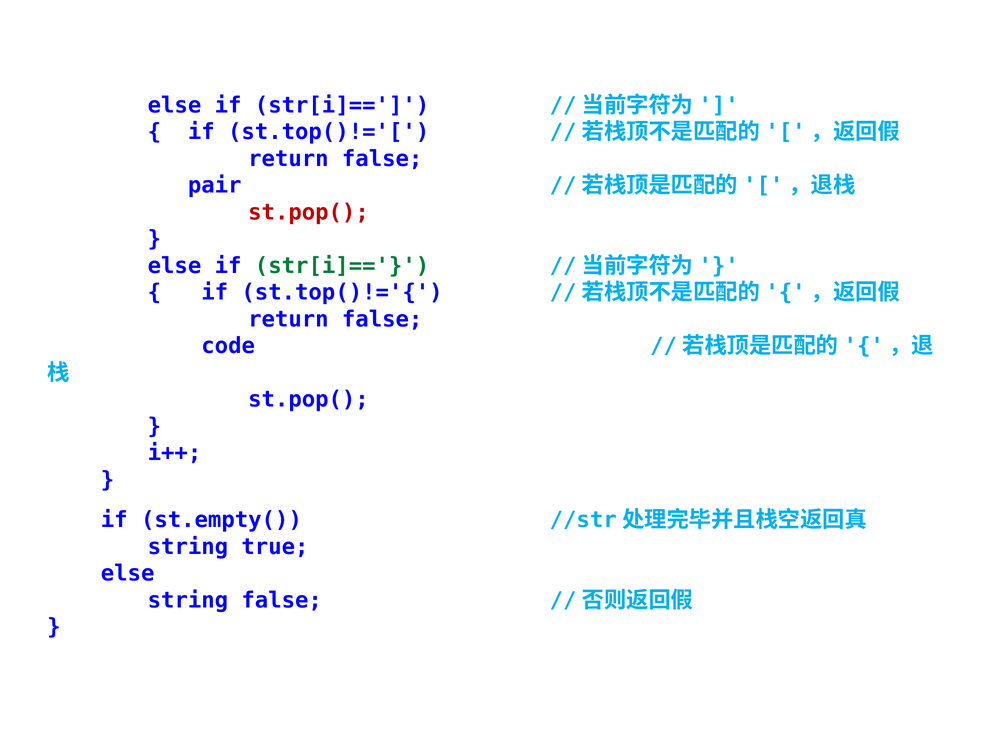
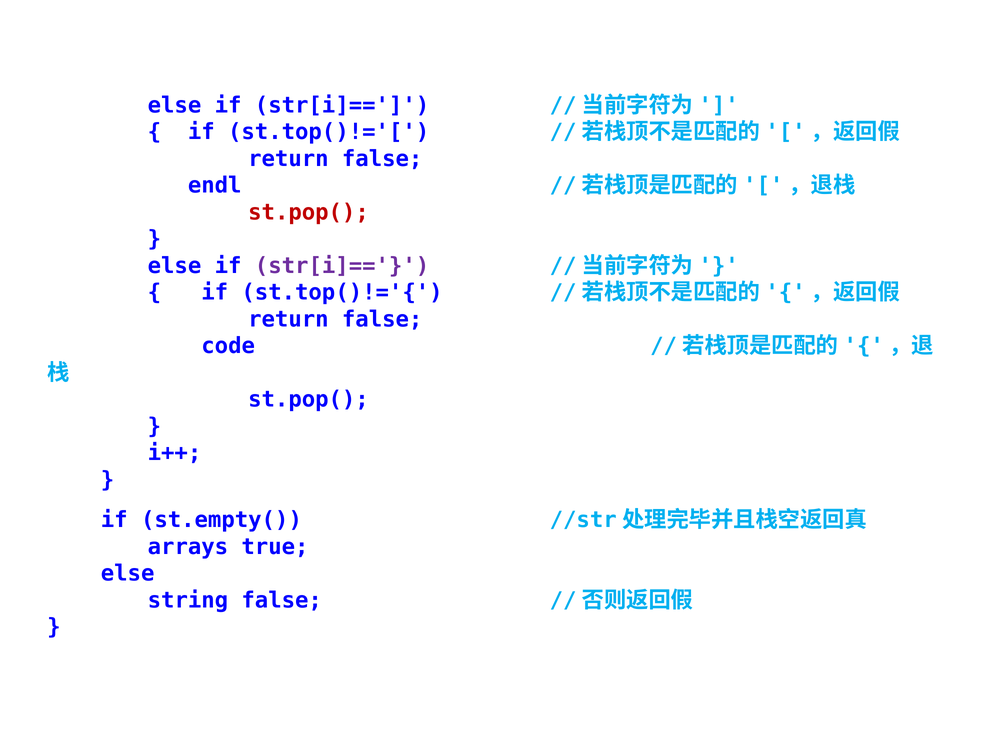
pair: pair -> endl
str[i]== at (342, 266) colour: green -> purple
string at (188, 547): string -> arrays
